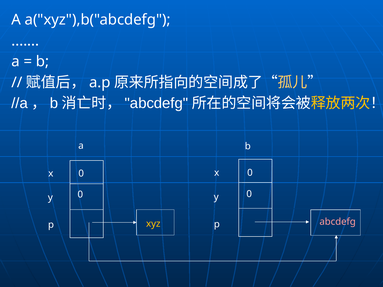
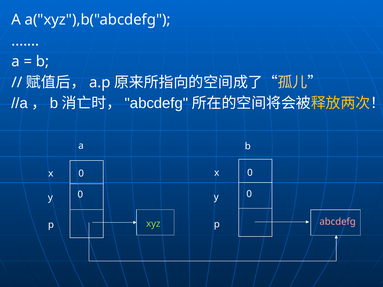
xyz colour: yellow -> light green
